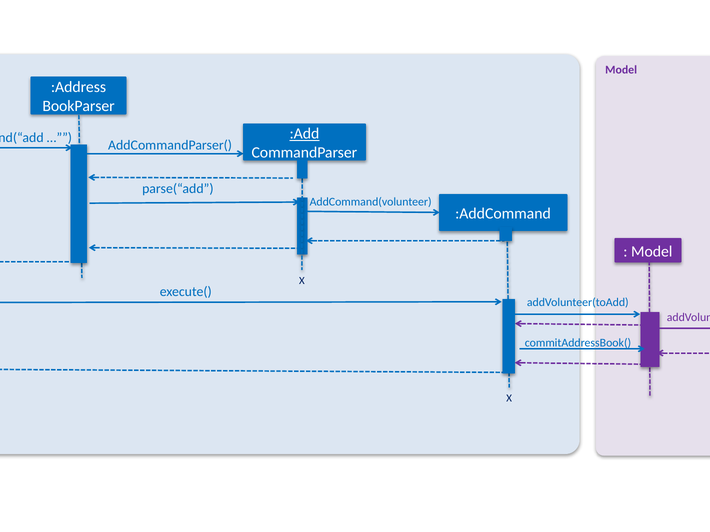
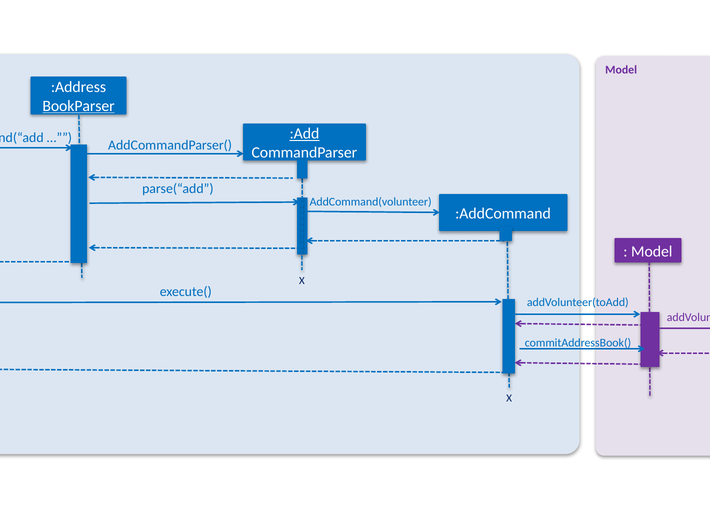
BookParser underline: none -> present
